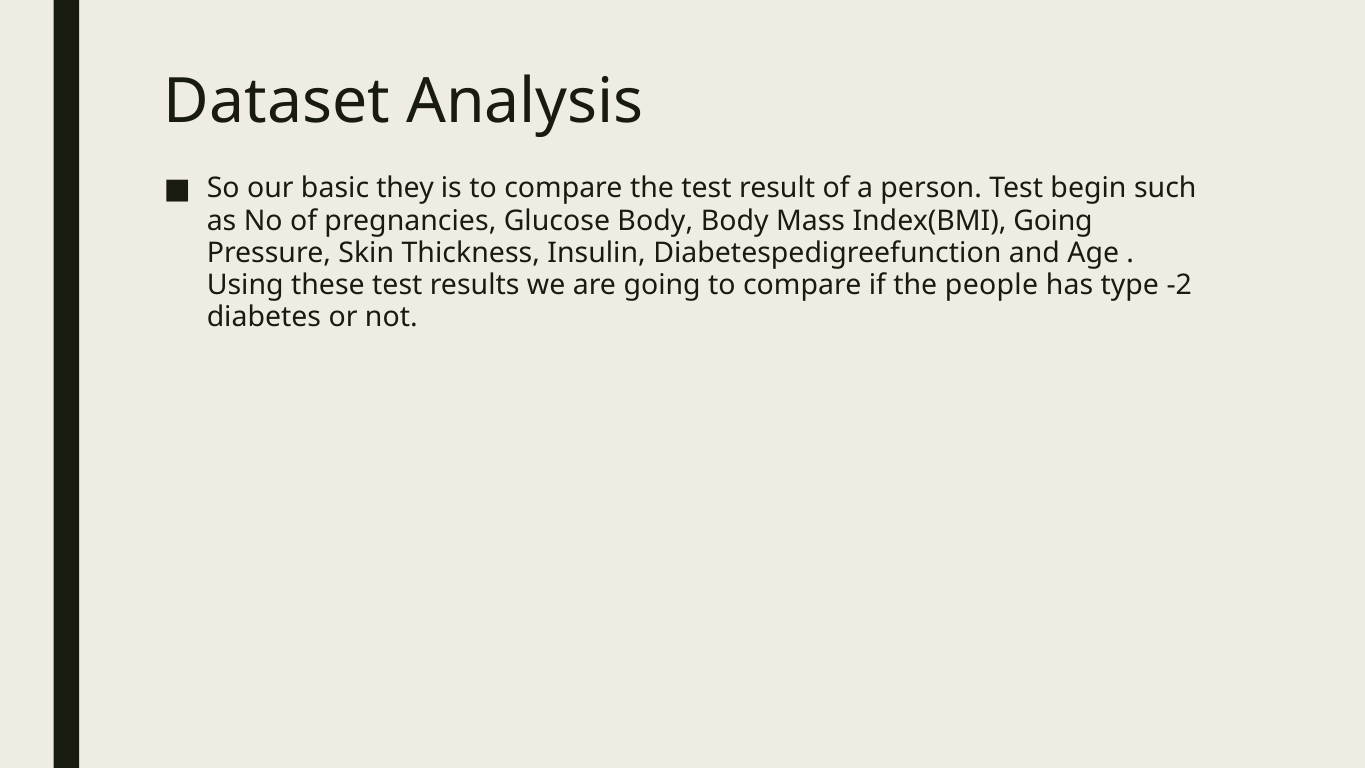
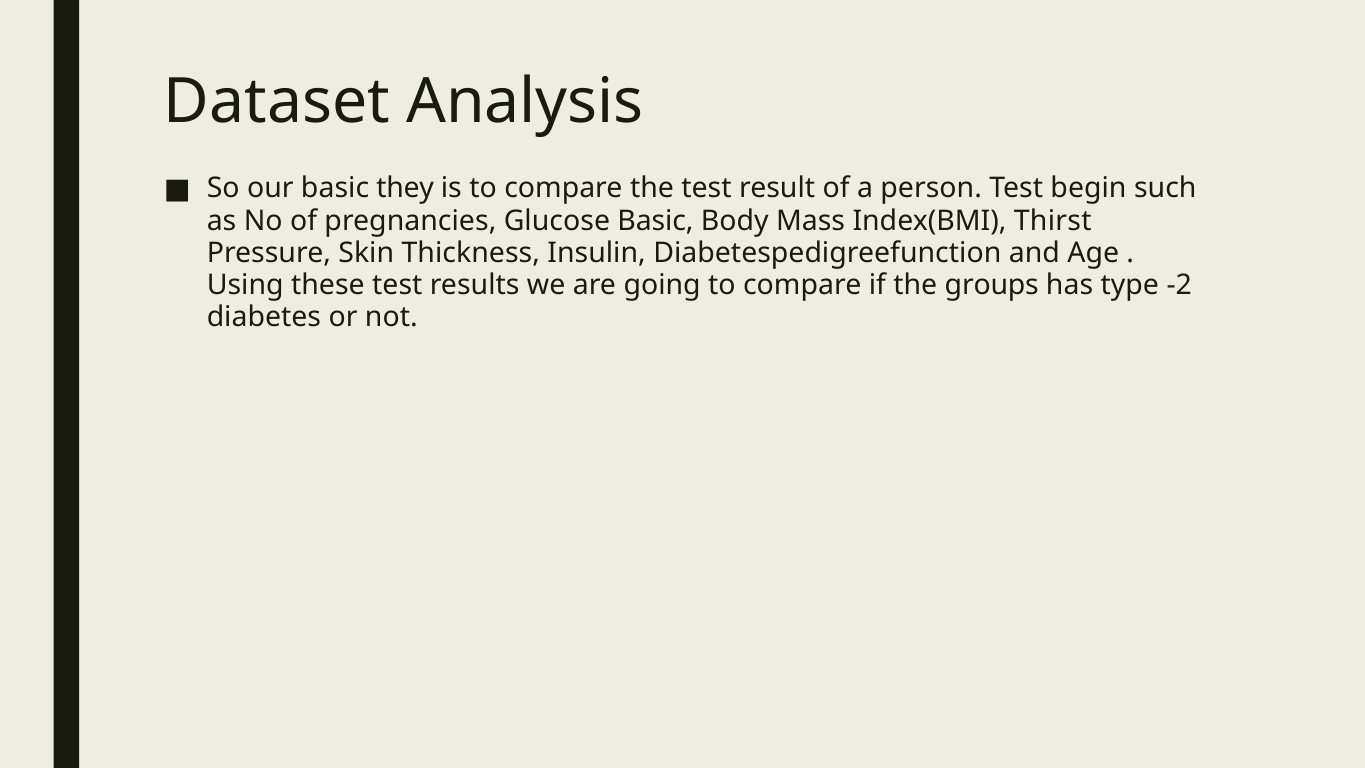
Glucose Body: Body -> Basic
Index(BMI Going: Going -> Thirst
people: people -> groups
